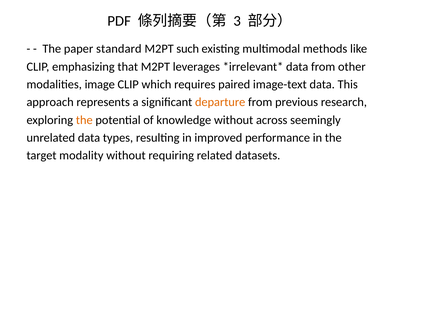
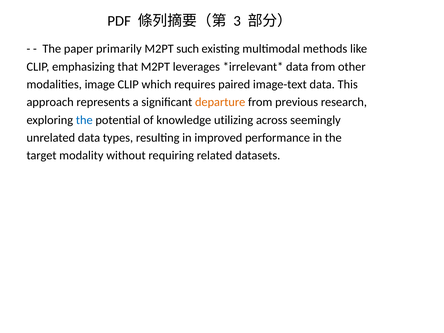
standard: standard -> primarily
the at (84, 120) colour: orange -> blue
knowledge without: without -> utilizing
